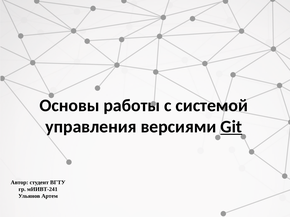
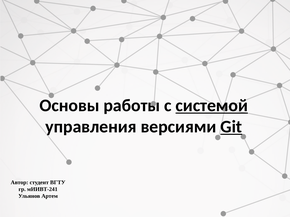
системой underline: none -> present
